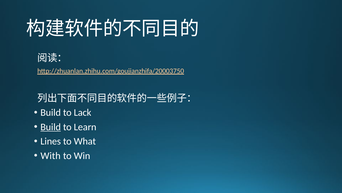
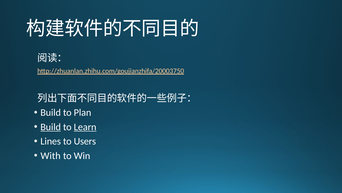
Lack: Lack -> Plan
Learn underline: none -> present
What: What -> Users
